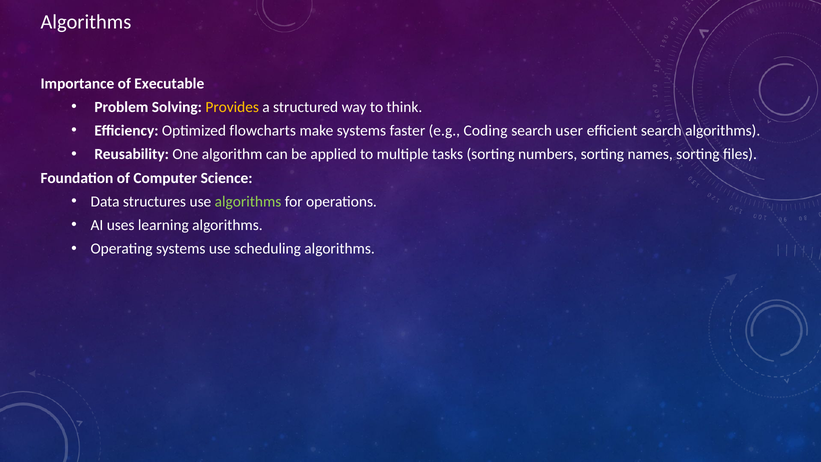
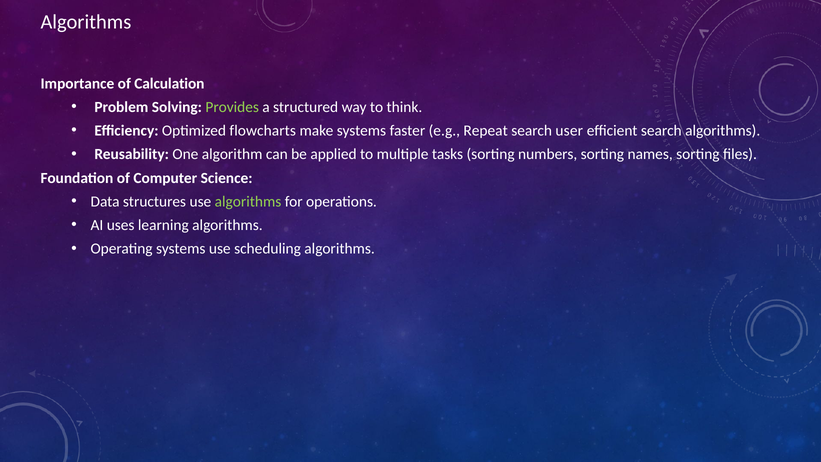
Executable: Executable -> Calculation
Provides colour: yellow -> light green
Coding: Coding -> Repeat
